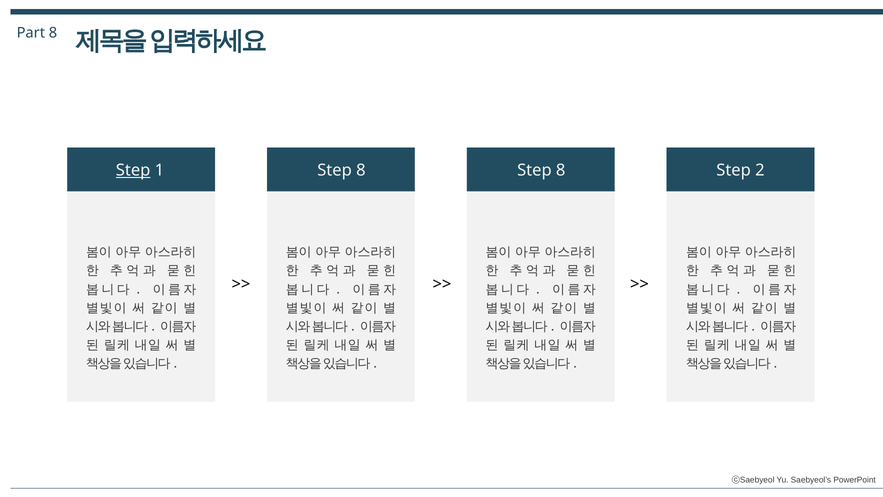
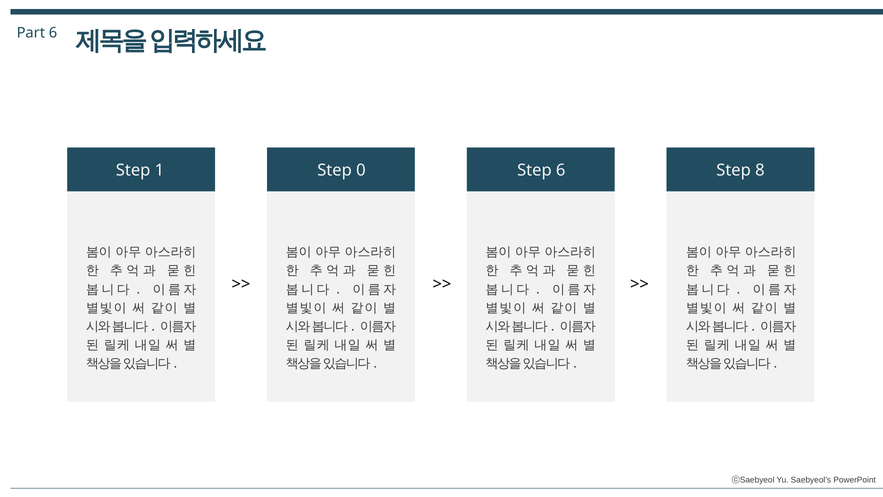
Part 8: 8 -> 6
Step at (133, 170) underline: present -> none
1 Step 8: 8 -> 0
8 at (561, 170): 8 -> 6
2: 2 -> 8
